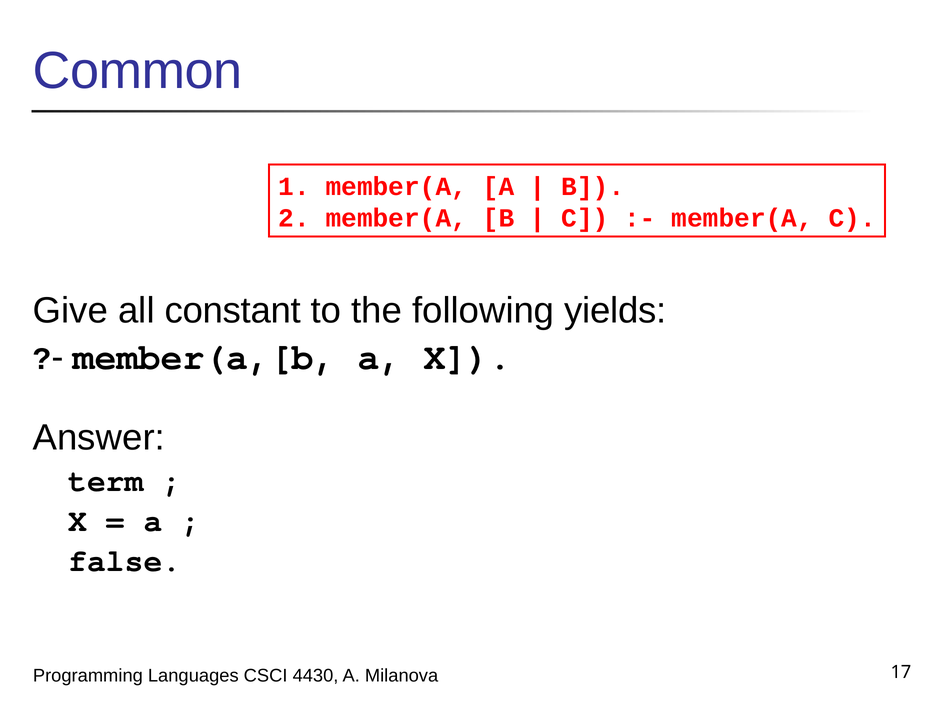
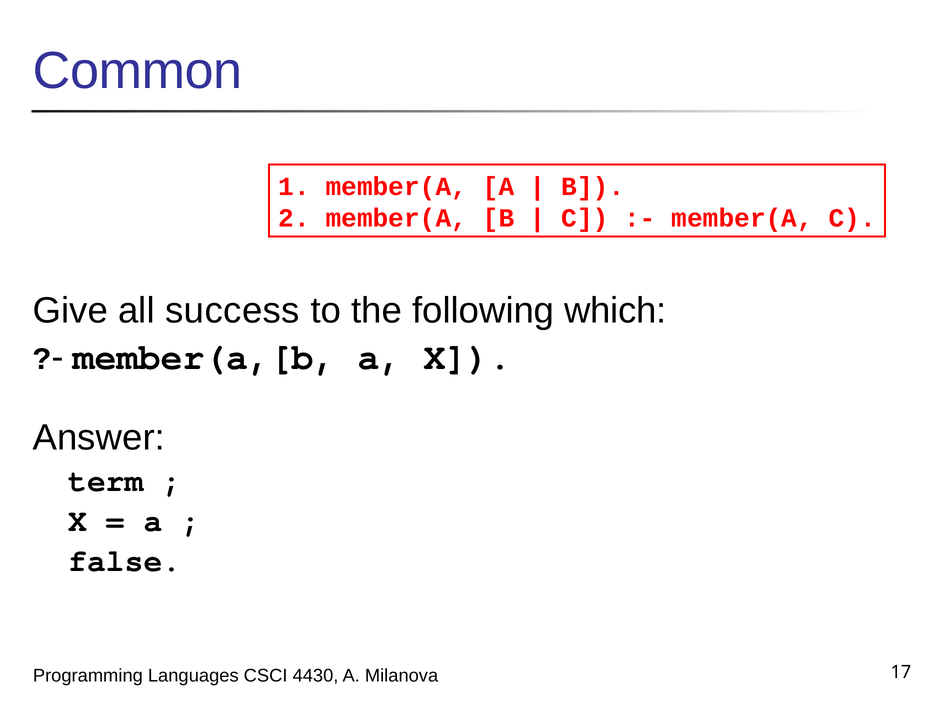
constant: constant -> success
yields: yields -> which
